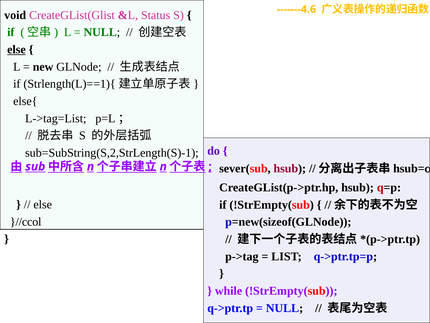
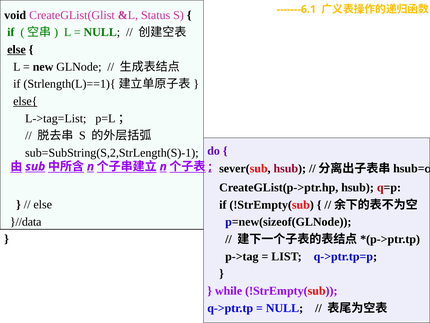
-------4.6: -------4.6 -> -------6.1
else{ underline: none -> present
}//ccol: }//ccol -> }//data
